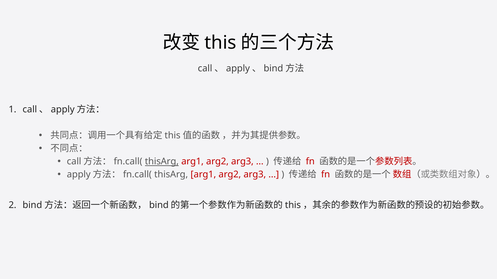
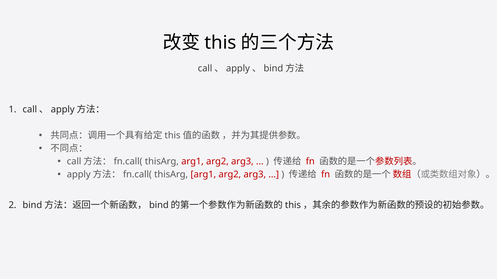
thisArg at (162, 162) underline: present -> none
